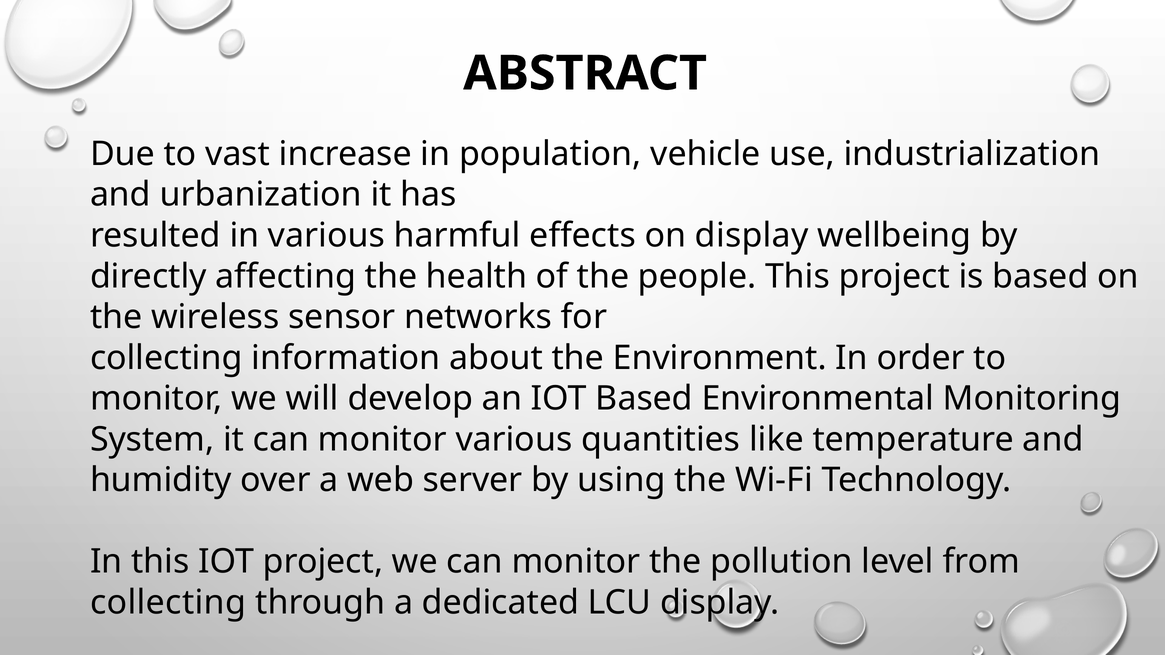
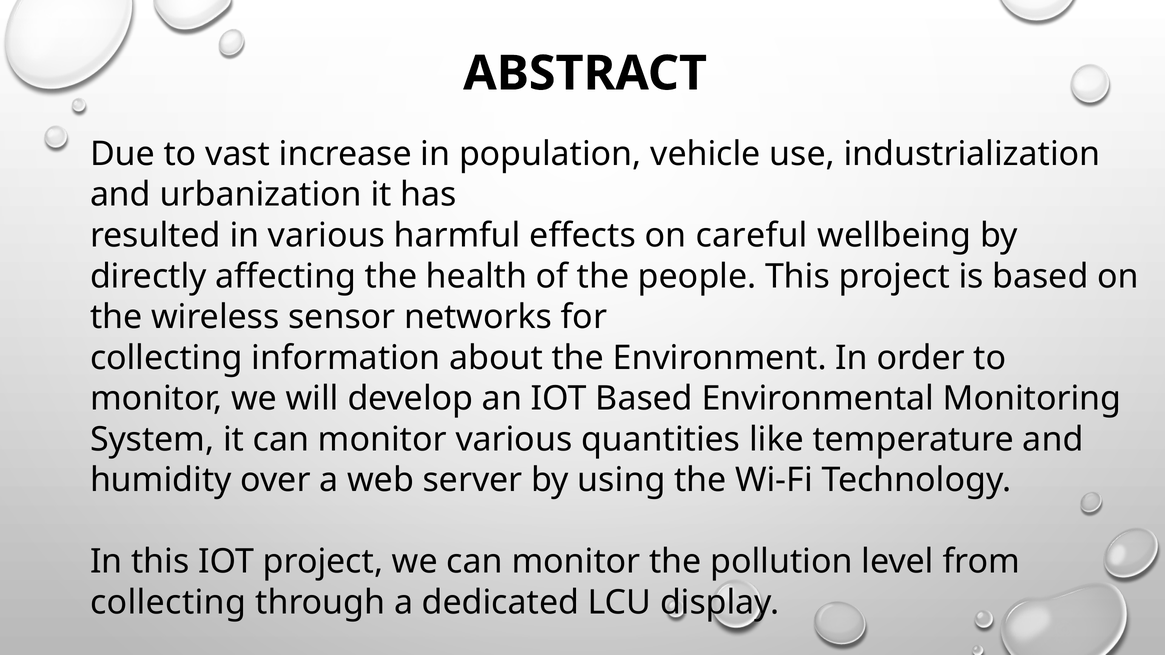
on display: display -> careful
